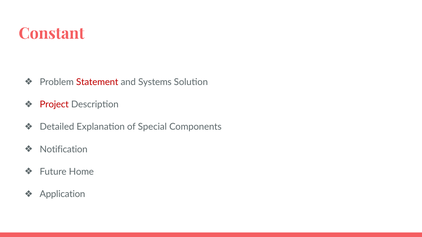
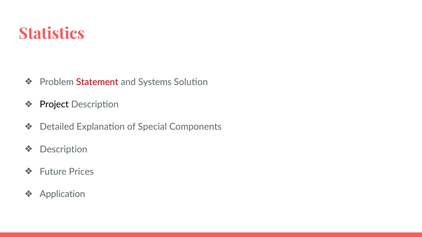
Constant: Constant -> Statistics
Project colour: red -> black
Notification at (64, 149): Notification -> Description
Home: Home -> Prices
